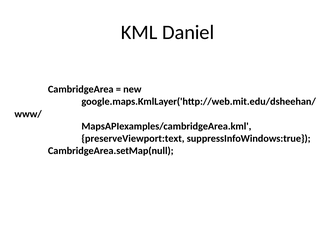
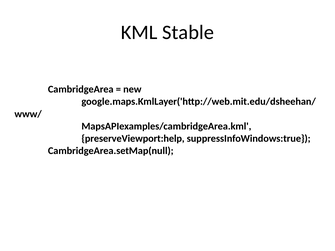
Daniel: Daniel -> Stable
preserveViewport:text: preserveViewport:text -> preserveViewport:help
